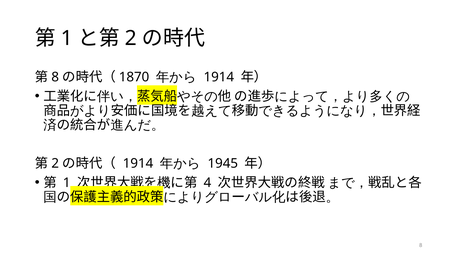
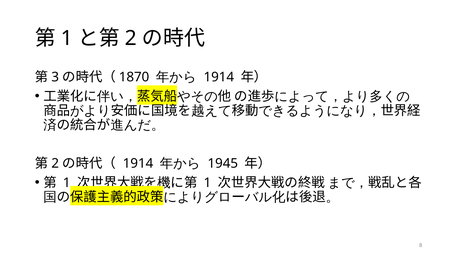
8 at (55, 77): 8 -> 3
4 at (207, 183): 4 -> 1
